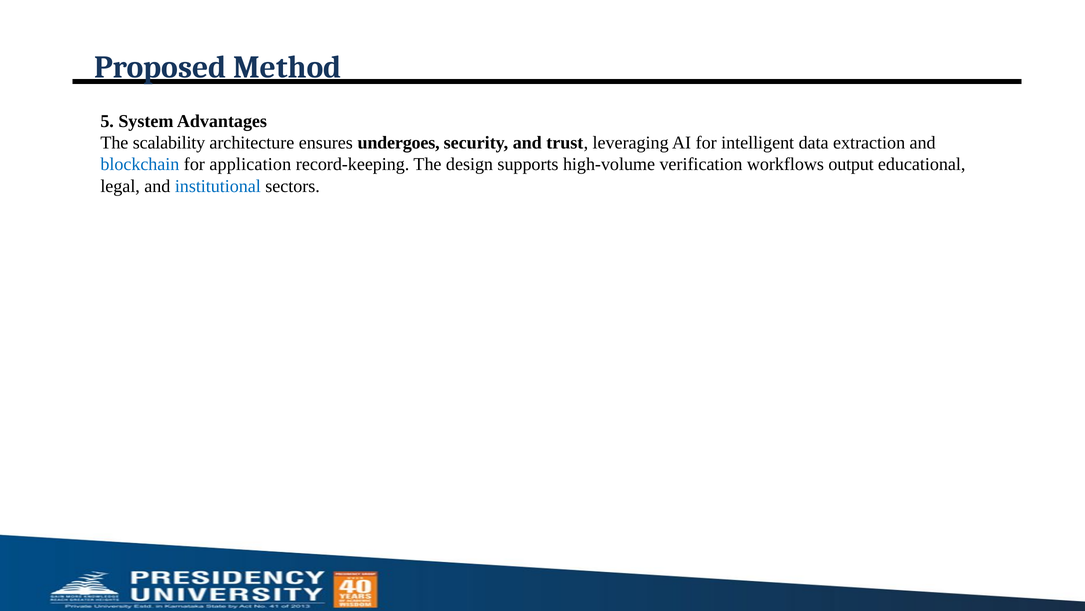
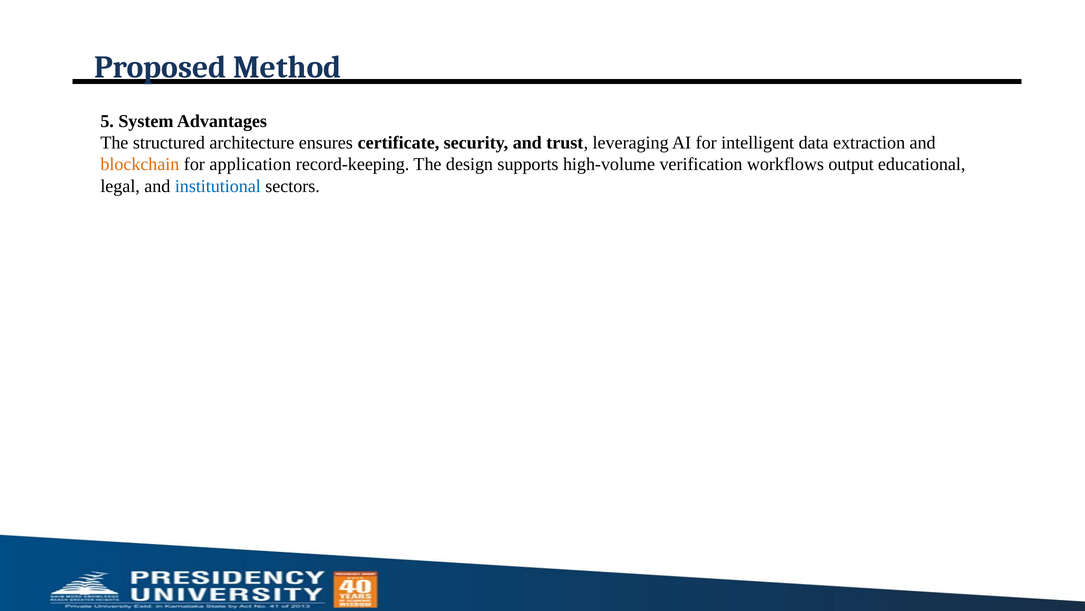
scalability: scalability -> structured
undergoes: undergoes -> certificate
blockchain colour: blue -> orange
